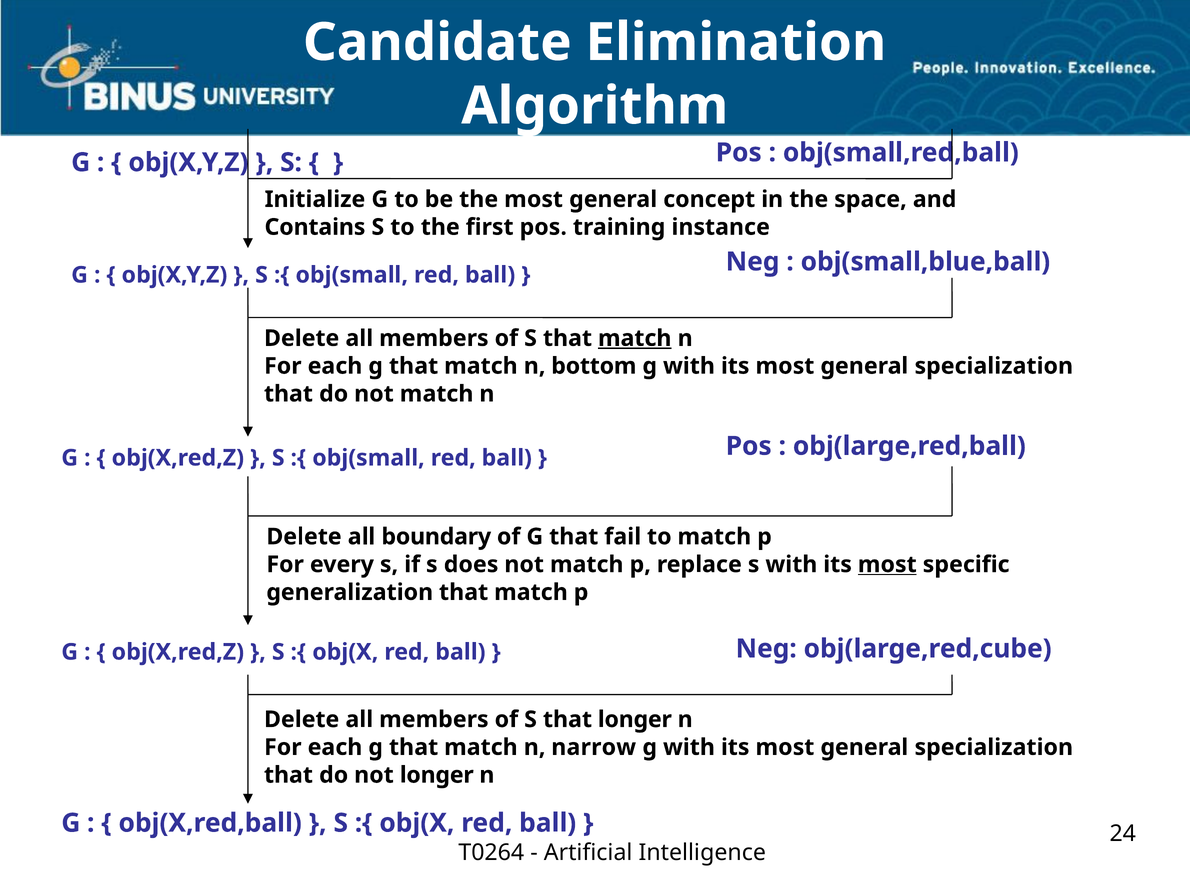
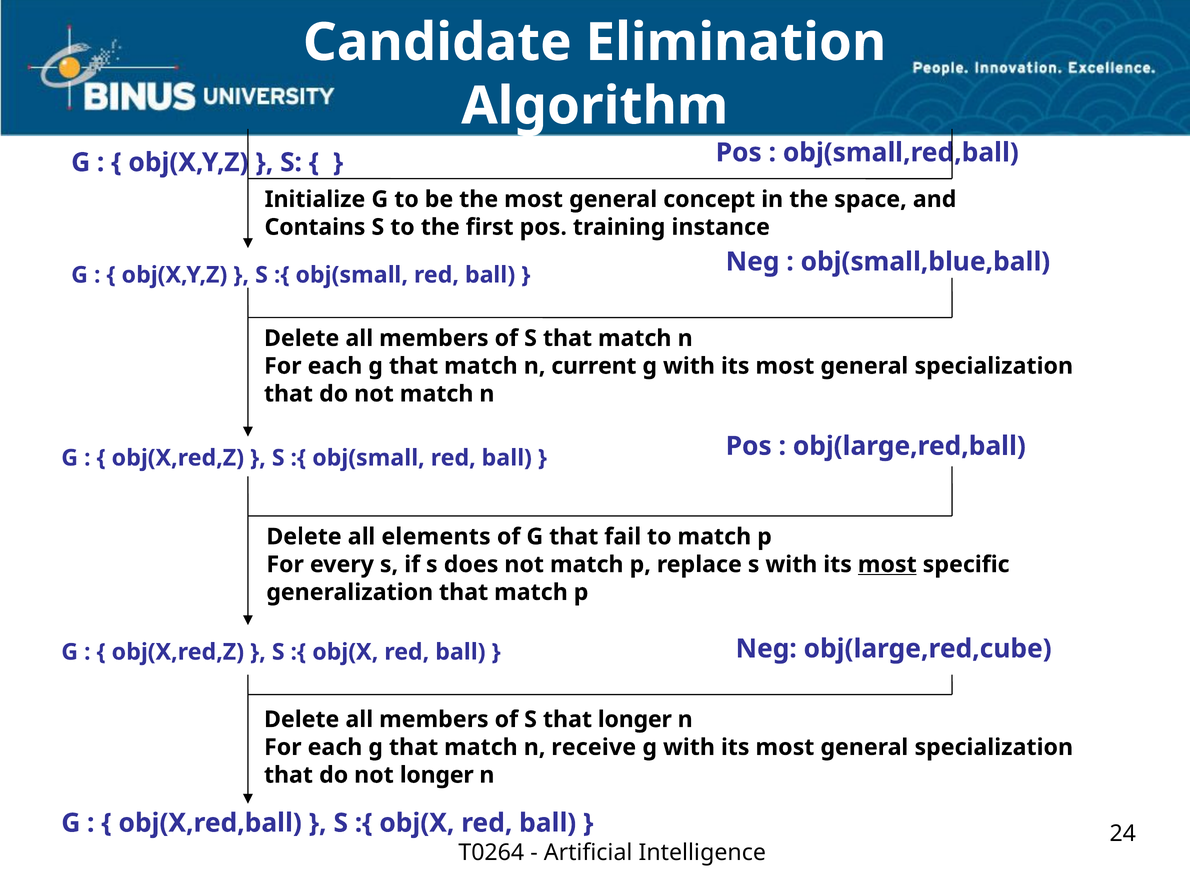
match at (635, 338) underline: present -> none
bottom: bottom -> current
boundary: boundary -> elements
narrow: narrow -> receive
